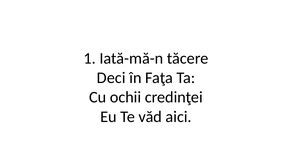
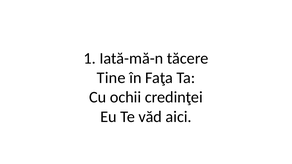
Deci: Deci -> Tine
